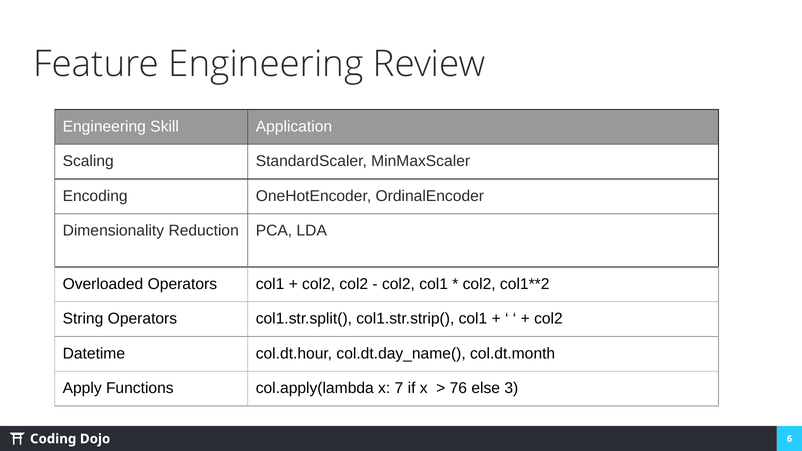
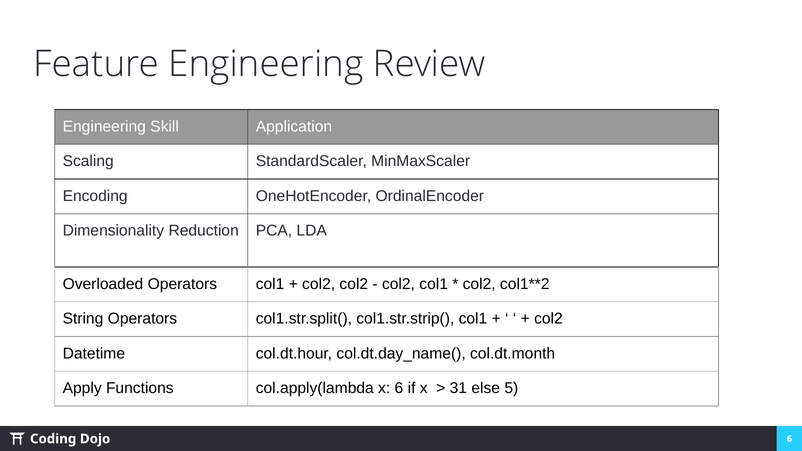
x 7: 7 -> 6
76: 76 -> 31
3: 3 -> 5
